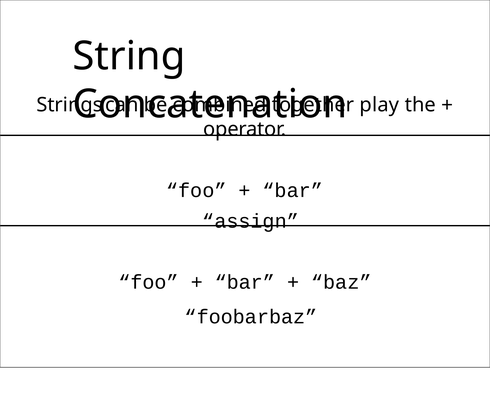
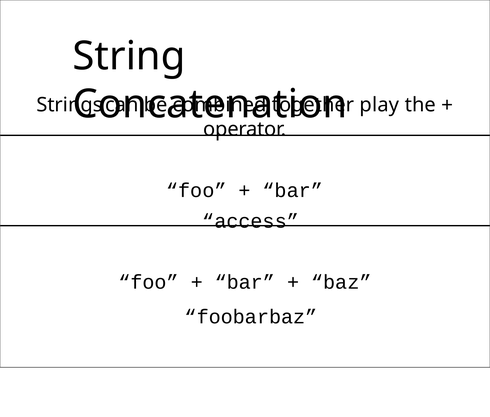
assign: assign -> access
